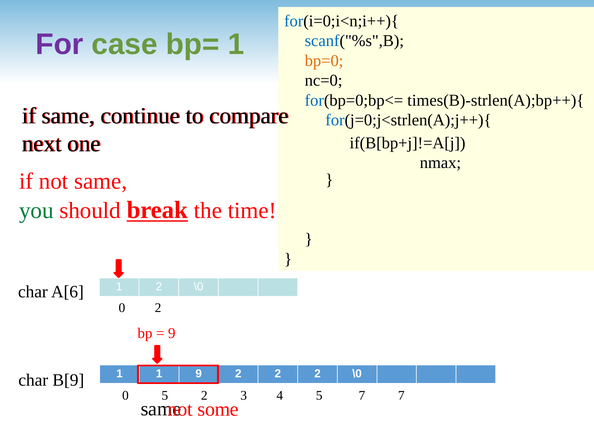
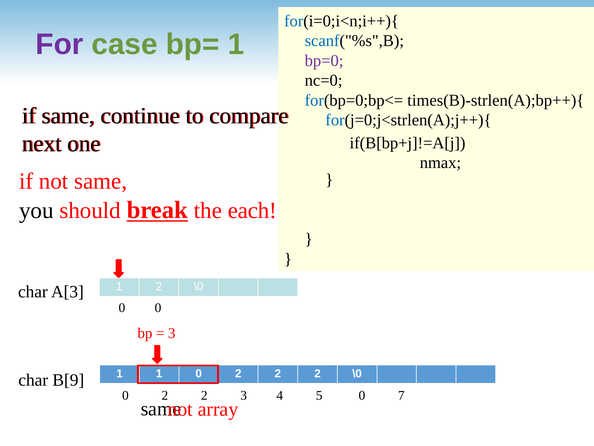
bp=0 colour: orange -> purple
you colour: green -> black
time: time -> each
A[6: A[6 -> A[3
0 2: 2 -> 0
9 at (172, 333): 9 -> 3
1 9: 9 -> 0
5 at (165, 395): 5 -> 2
5 7: 7 -> 0
some: some -> array
